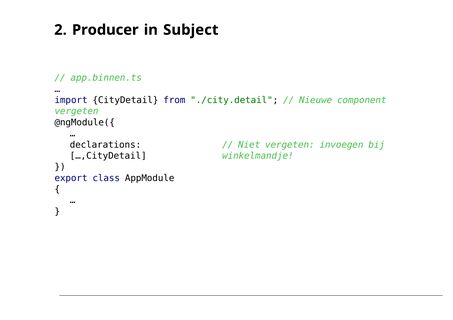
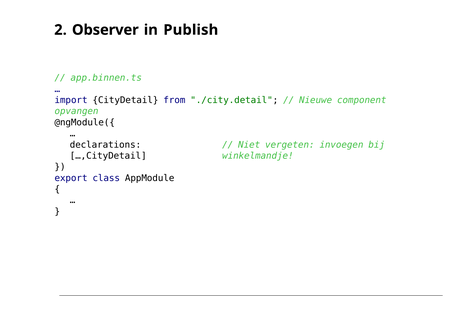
Producer: Producer -> Observer
Subject: Subject -> Publish
vergeten at (77, 111): vergeten -> opvangen
